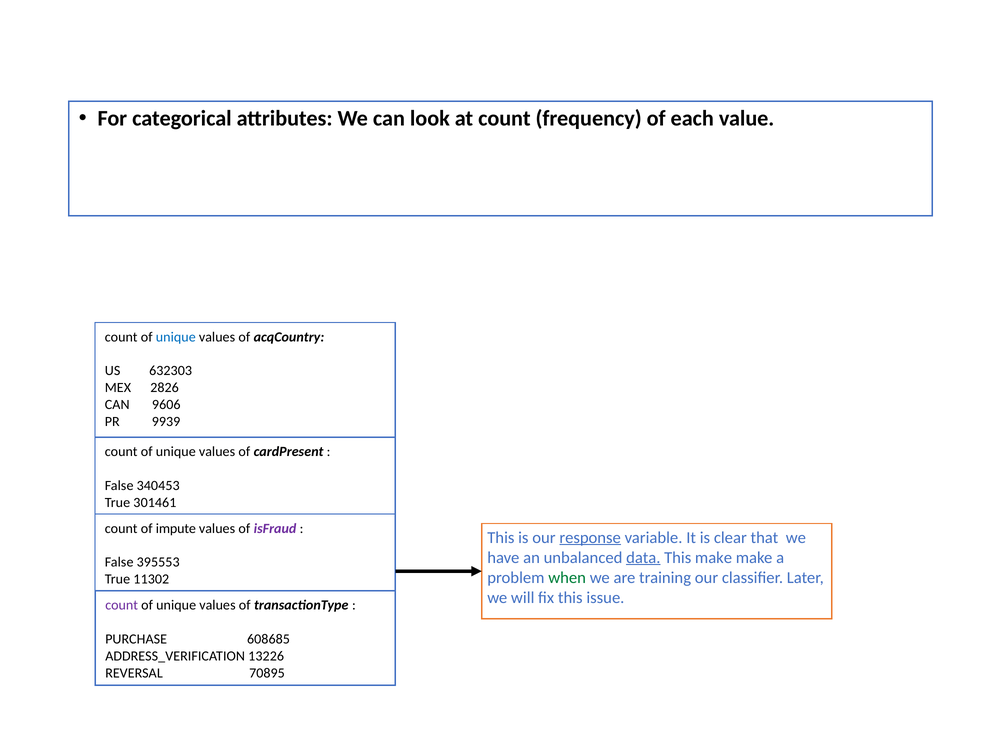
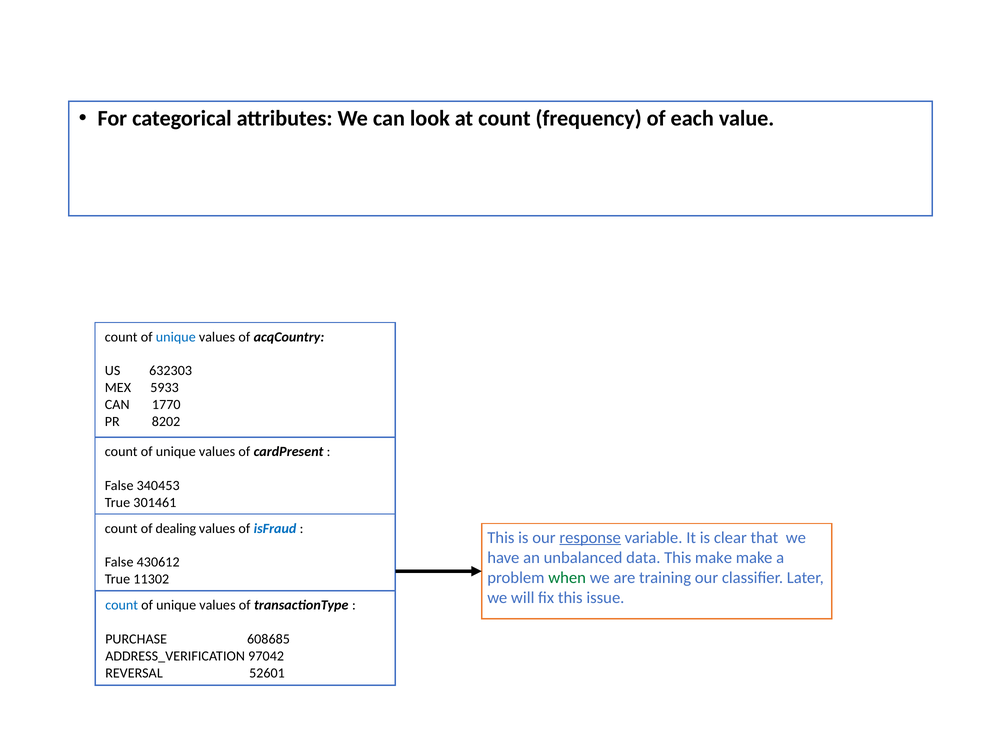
2826: 2826 -> 5933
9606: 9606 -> 1770
9939: 9939 -> 8202
impute: impute -> dealing
isFraud colour: purple -> blue
data underline: present -> none
395553: 395553 -> 430612
count at (122, 605) colour: purple -> blue
13226: 13226 -> 97042
70895: 70895 -> 52601
